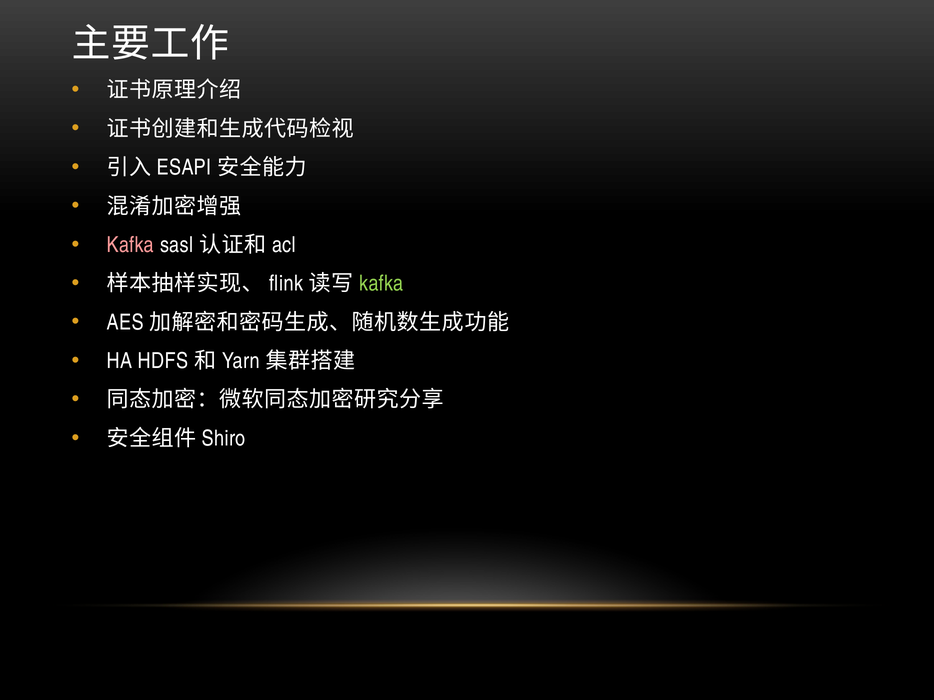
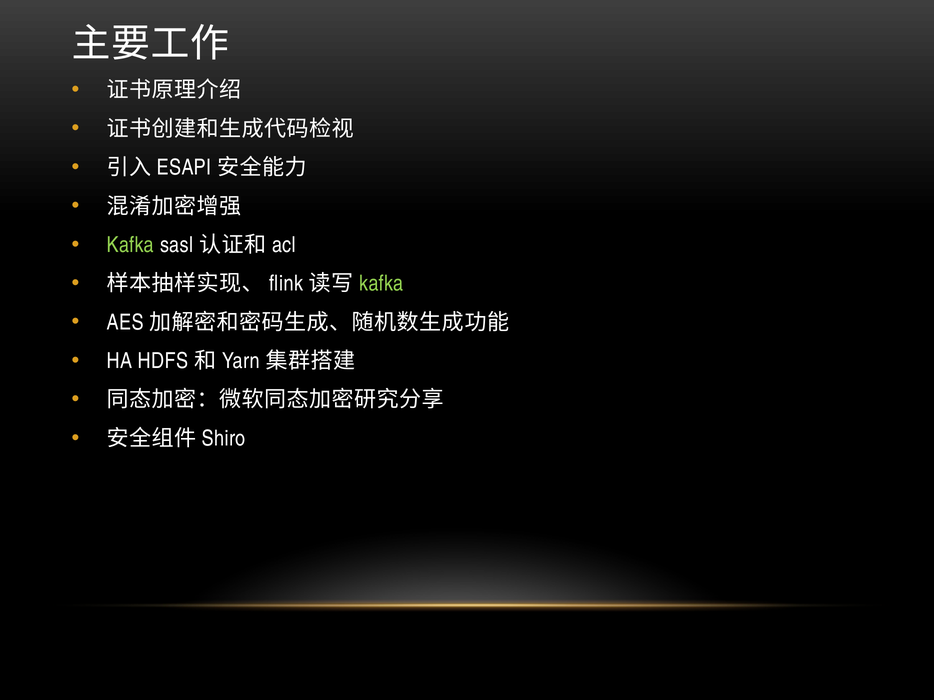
Kafka at (130, 245) colour: pink -> light green
